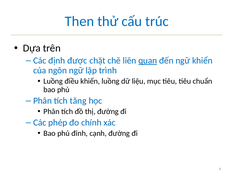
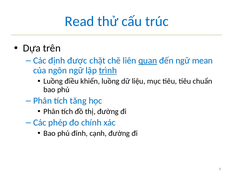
Then: Then -> Read
ngữ khiển: khiển -> mean
trình underline: none -> present
